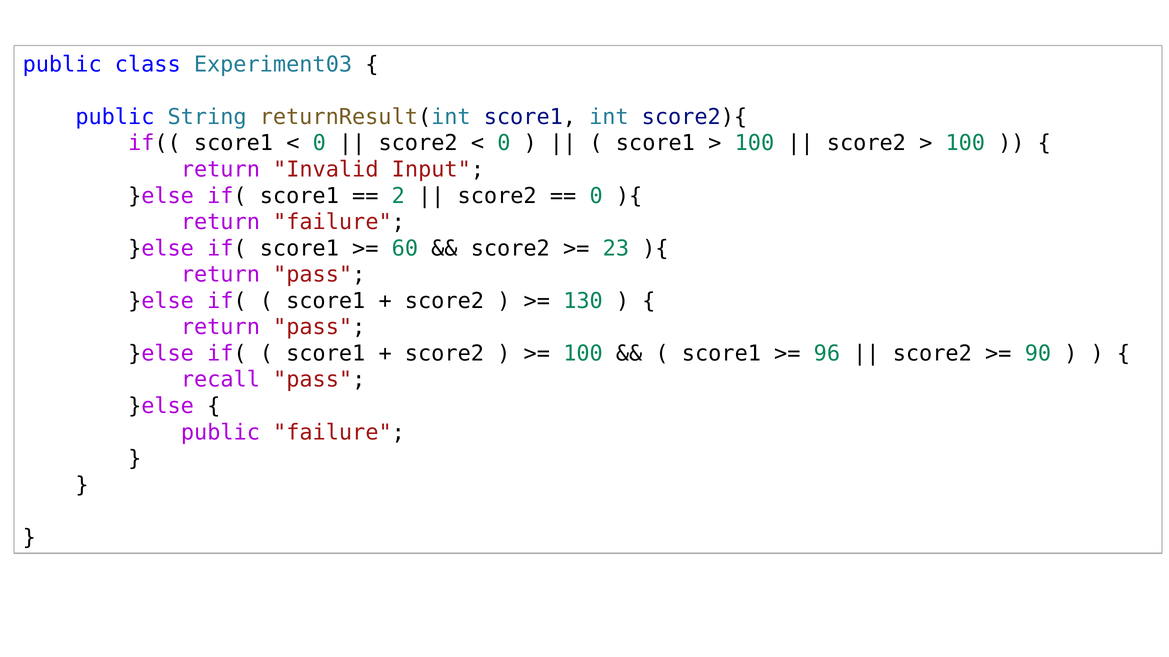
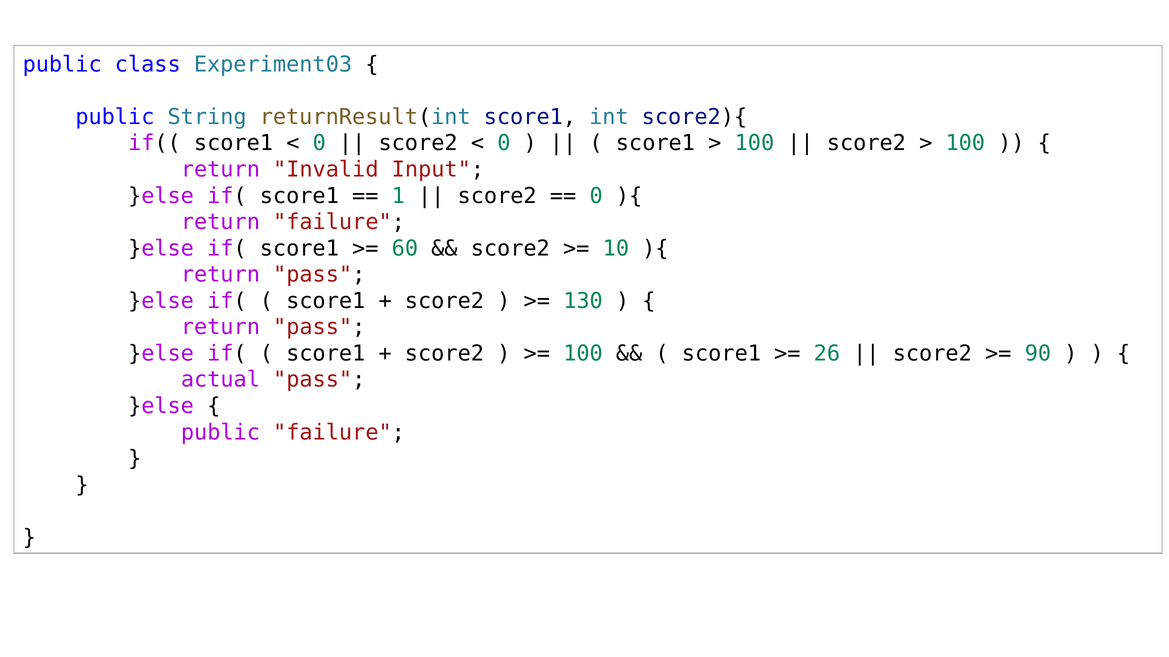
2: 2 -> 1
23: 23 -> 10
96: 96 -> 26
recall: recall -> actual
